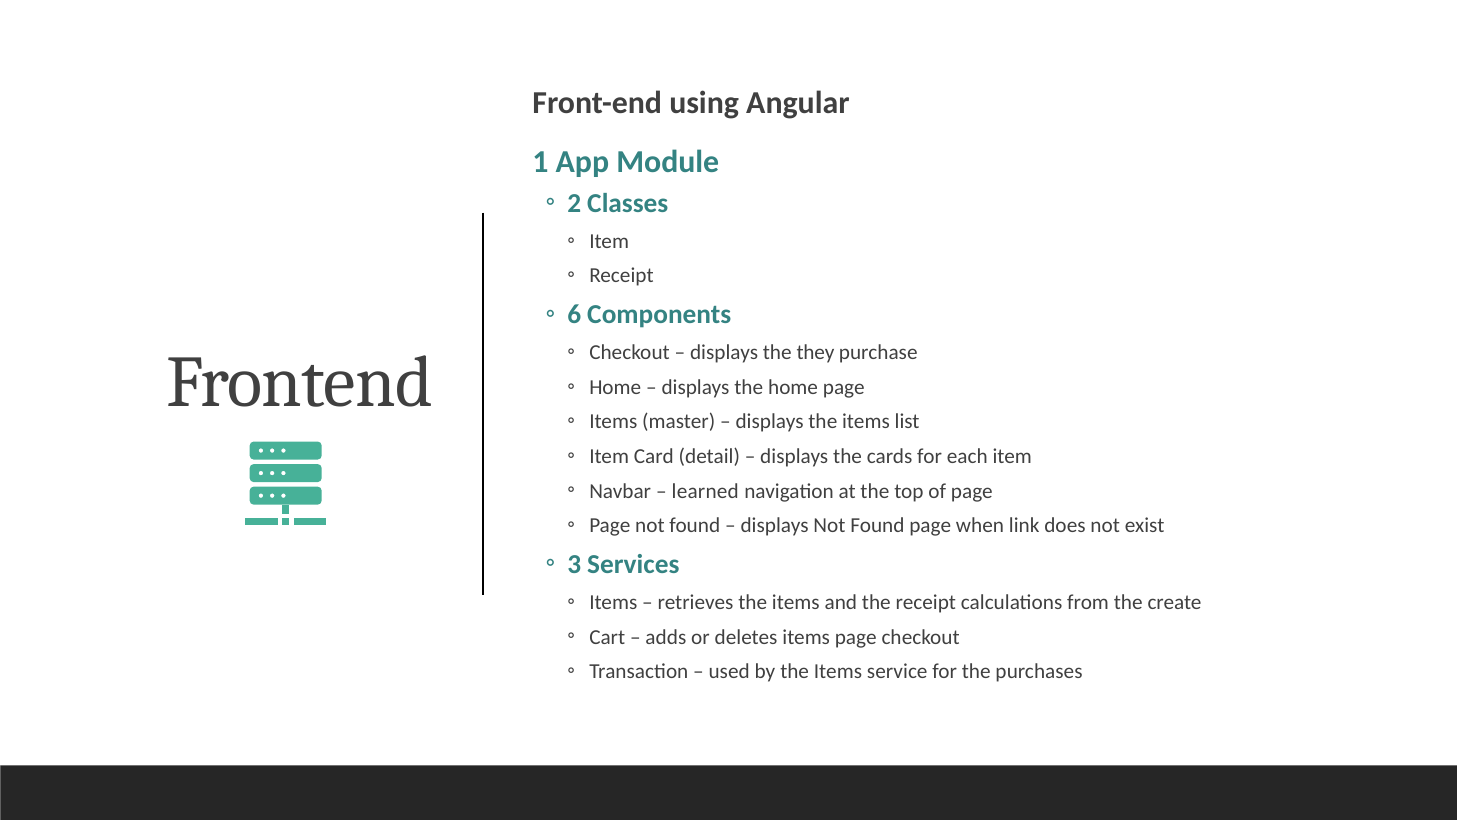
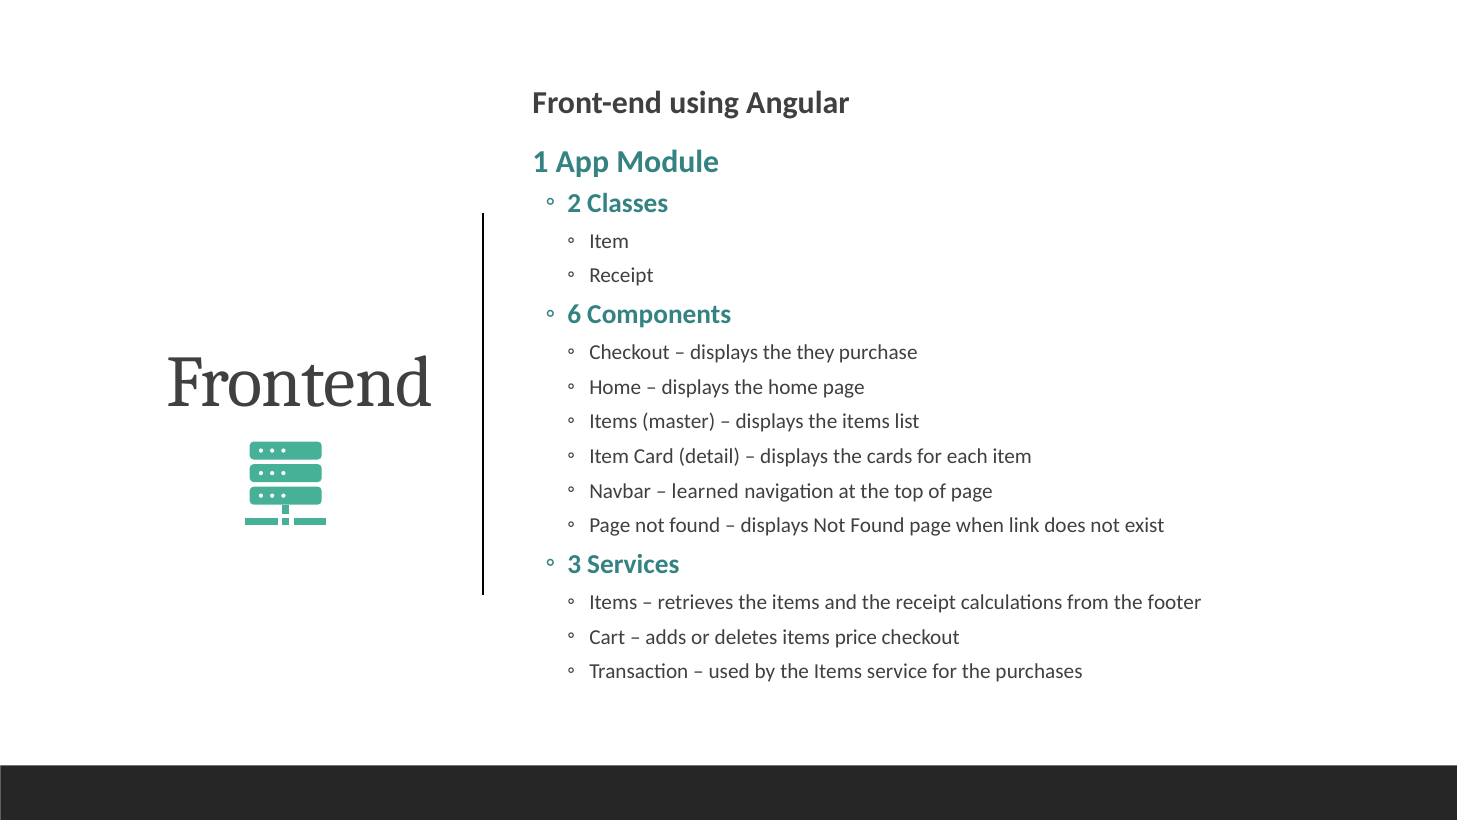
create: create -> footer
items page: page -> price
